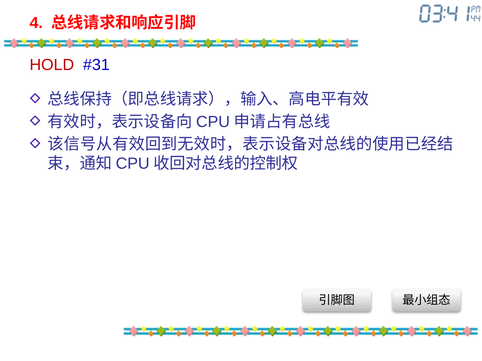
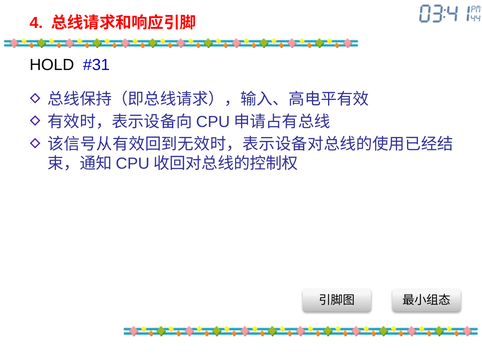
HOLD colour: red -> black
